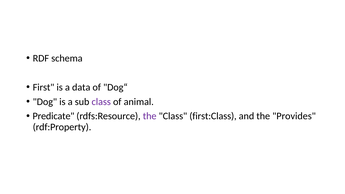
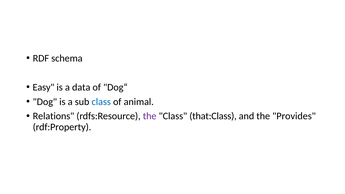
First: First -> Easy
class at (101, 102) colour: purple -> blue
Predicate: Predicate -> Relations
first:Class: first:Class -> that:Class
